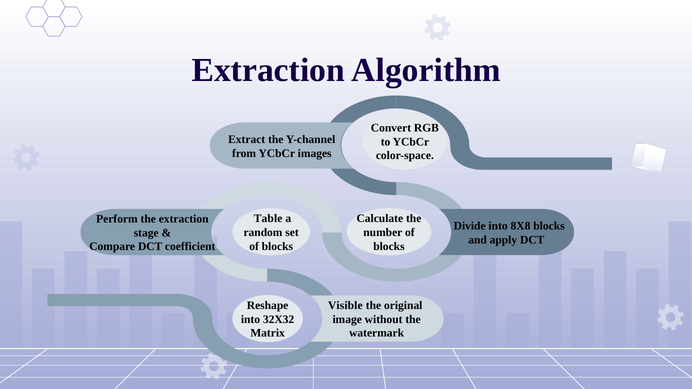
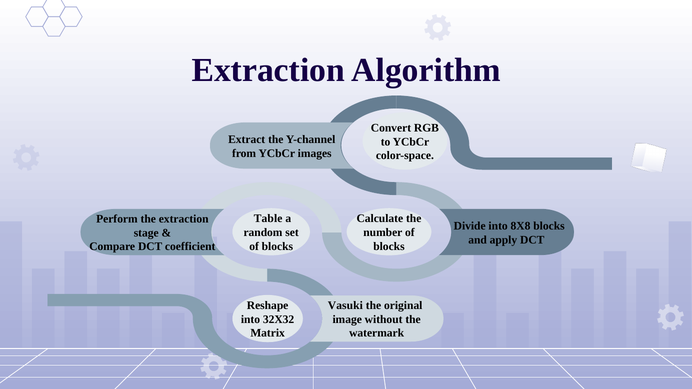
Visible: Visible -> Vasuki
